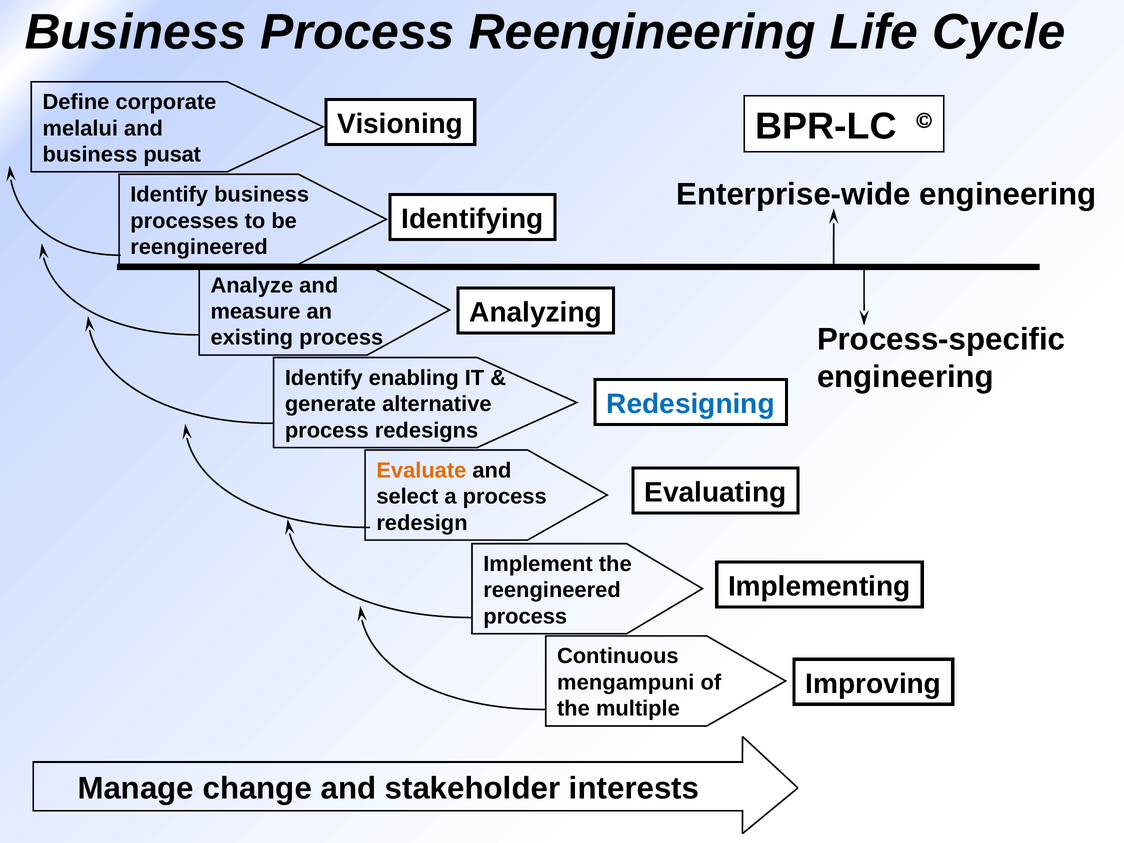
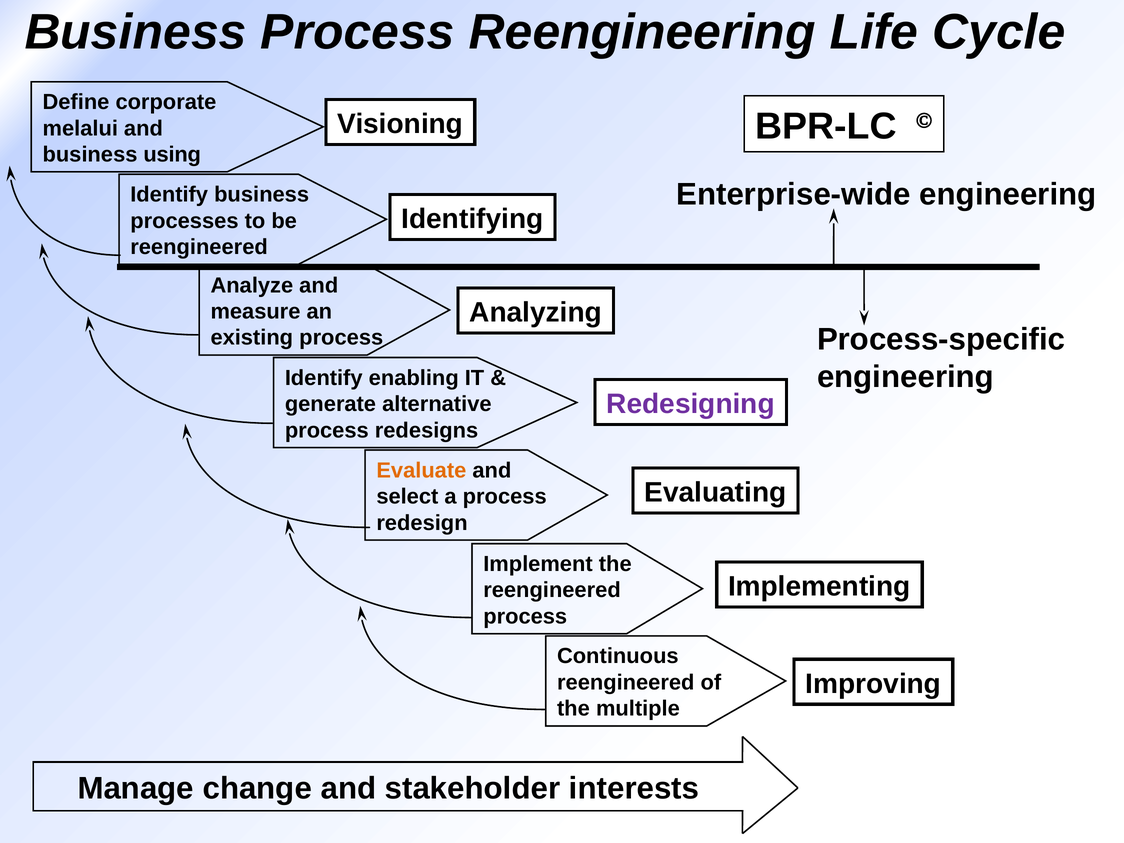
pusat: pusat -> using
Redesigning colour: blue -> purple
mengampuni at (626, 682): mengampuni -> reengineered
